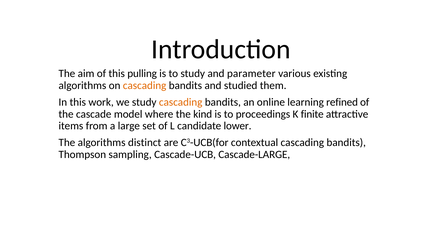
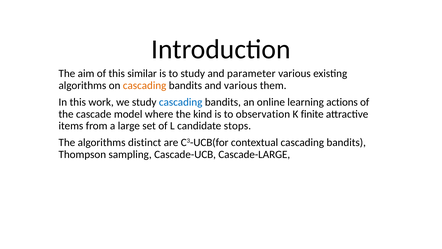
pulling: pulling -> similar
and studied: studied -> various
cascading at (181, 102) colour: orange -> blue
refined: refined -> actions
proceedings: proceedings -> observation
lower: lower -> stops
